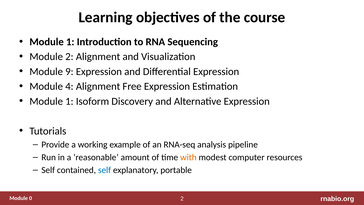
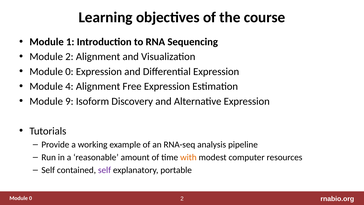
9 at (69, 71): 9 -> 0
1 at (69, 101): 1 -> 9
self at (105, 170) colour: blue -> purple
